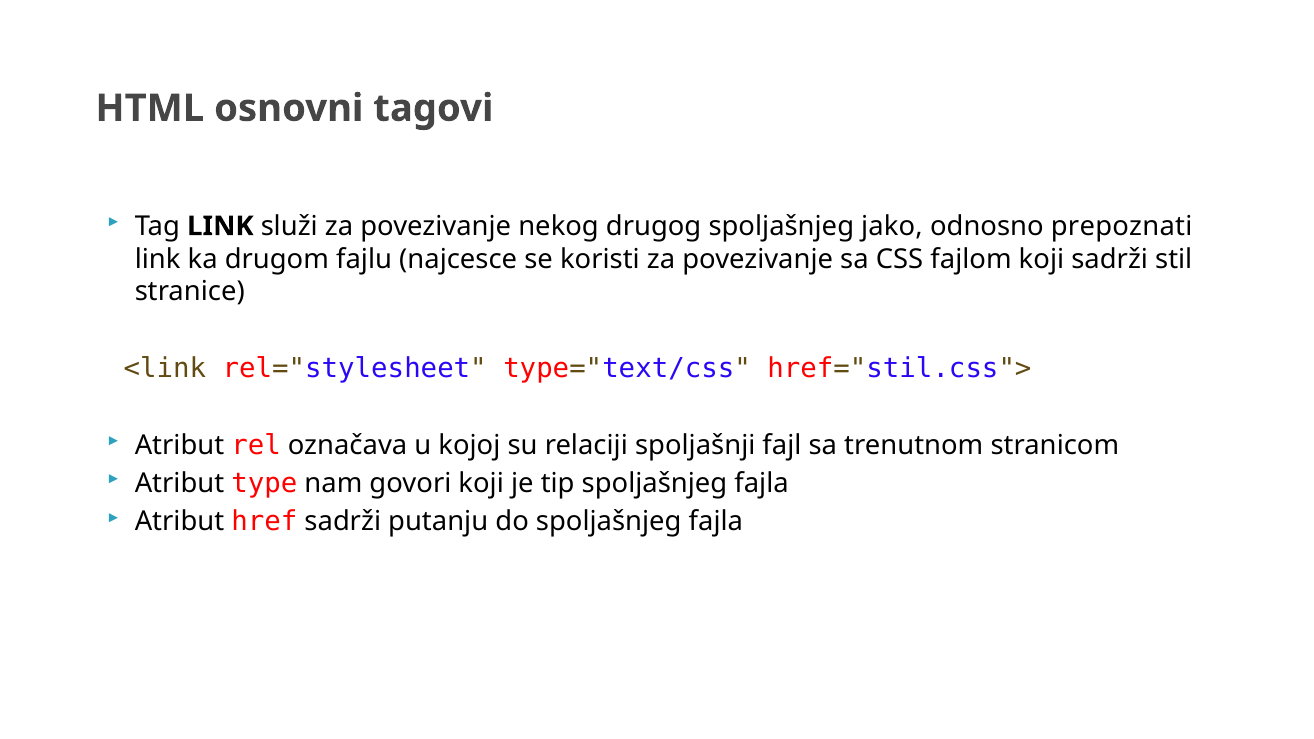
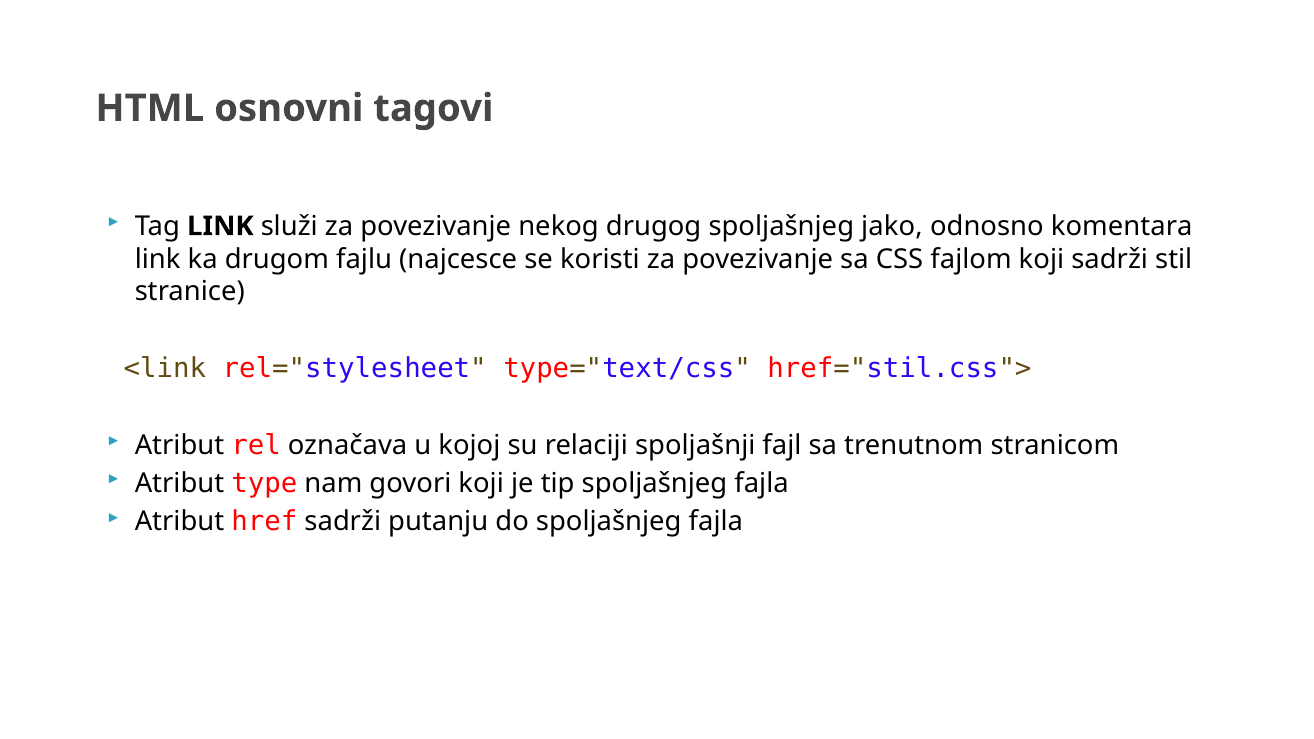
prepoznati: prepoznati -> komentara
